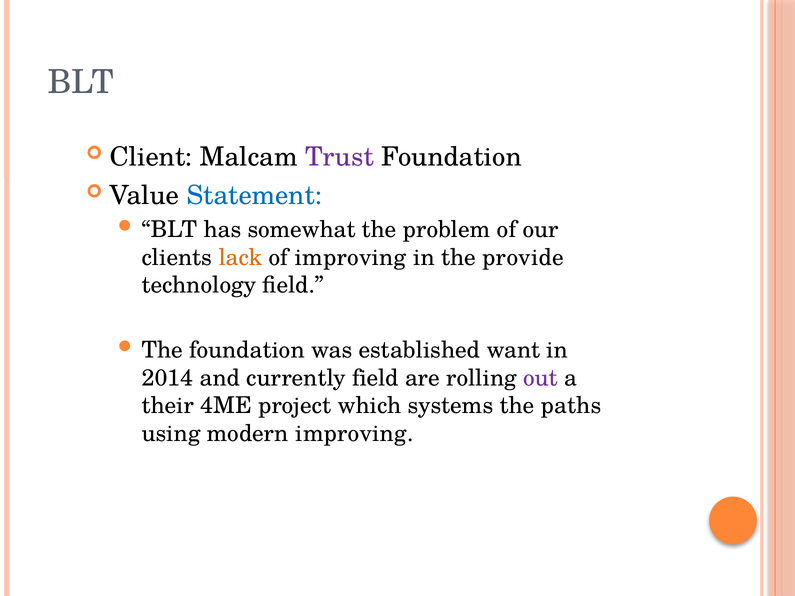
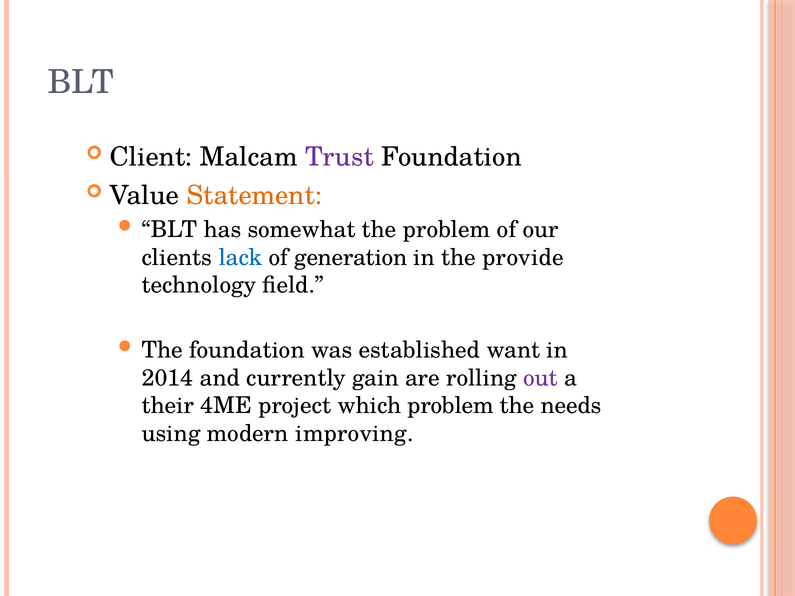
Statement colour: blue -> orange
lack colour: orange -> blue
of improving: improving -> generation
currently field: field -> gain
which systems: systems -> problem
paths: paths -> needs
